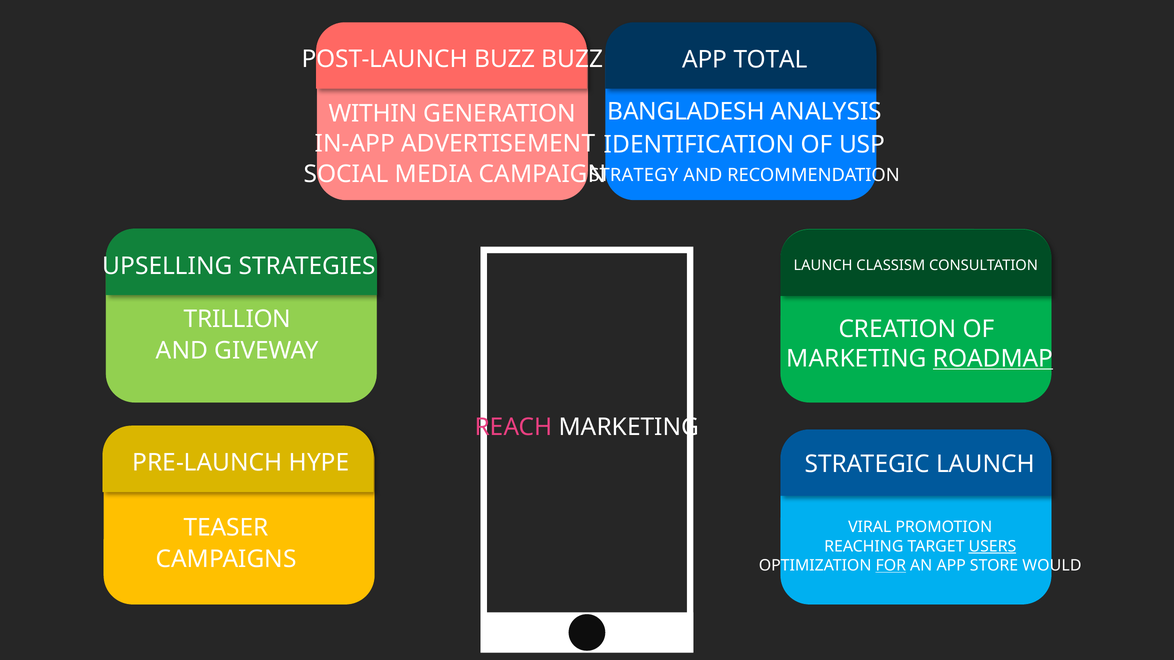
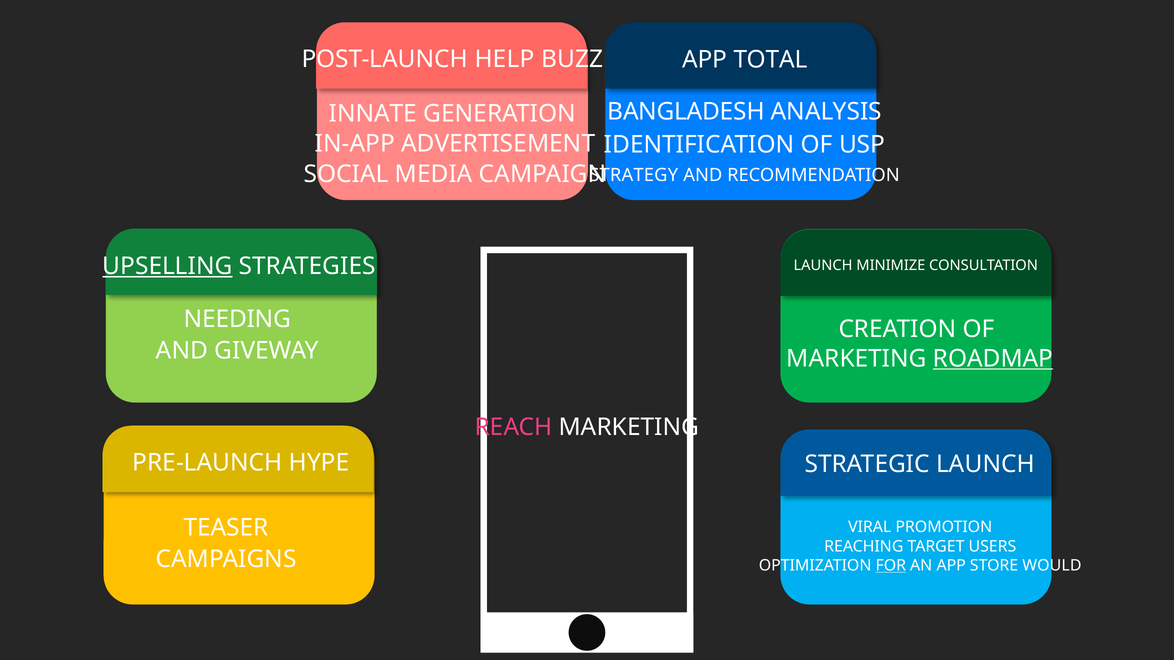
POST-LAUNCH BUZZ: BUZZ -> HELP
WITHIN: WITHIN -> INNATE
UPSELLING underline: none -> present
CLASSISM: CLASSISM -> MINIMIZE
TRILLION: TRILLION -> NEEDING
USERS underline: present -> none
